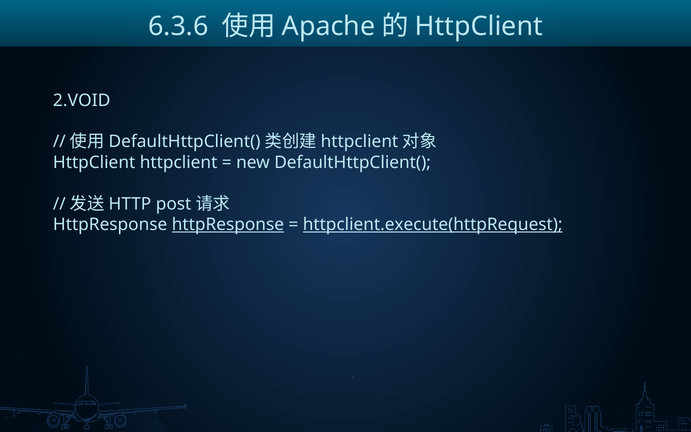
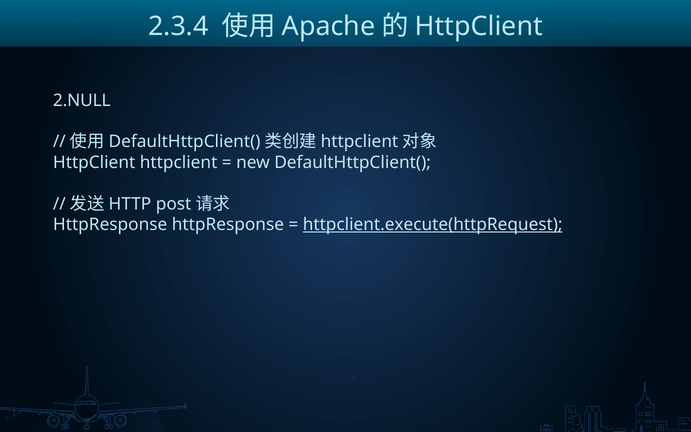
6.3.6: 6.3.6 -> 2.3.4
2.VOID: 2.VOID -> 2.NULL
httpResponse at (228, 225) underline: present -> none
